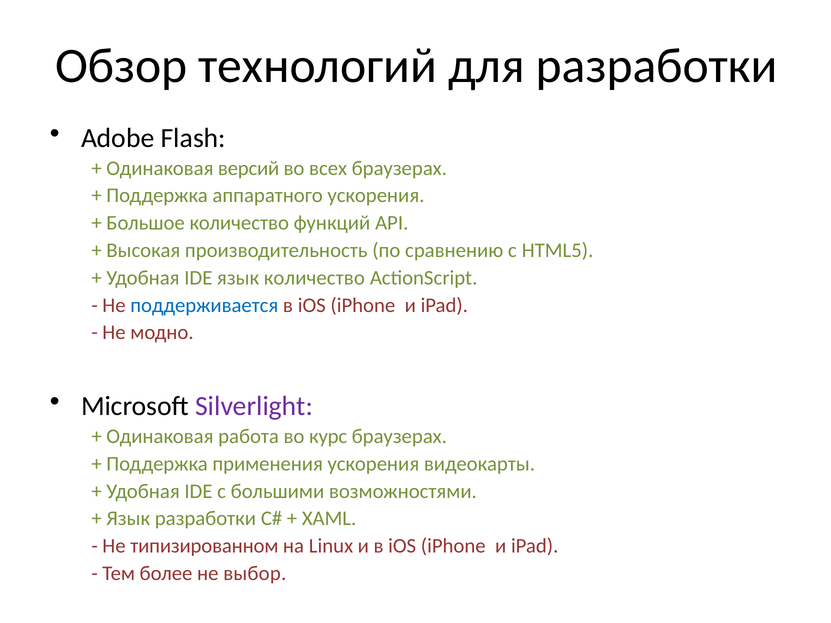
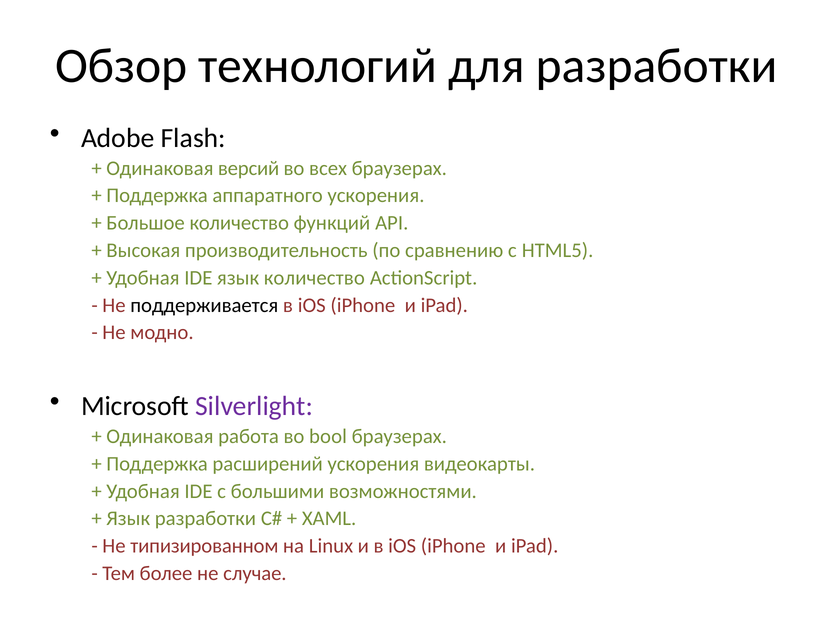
поддерживается colour: blue -> black
курс: курс -> bool
применения: применения -> расширений
выбор: выбор -> случае
